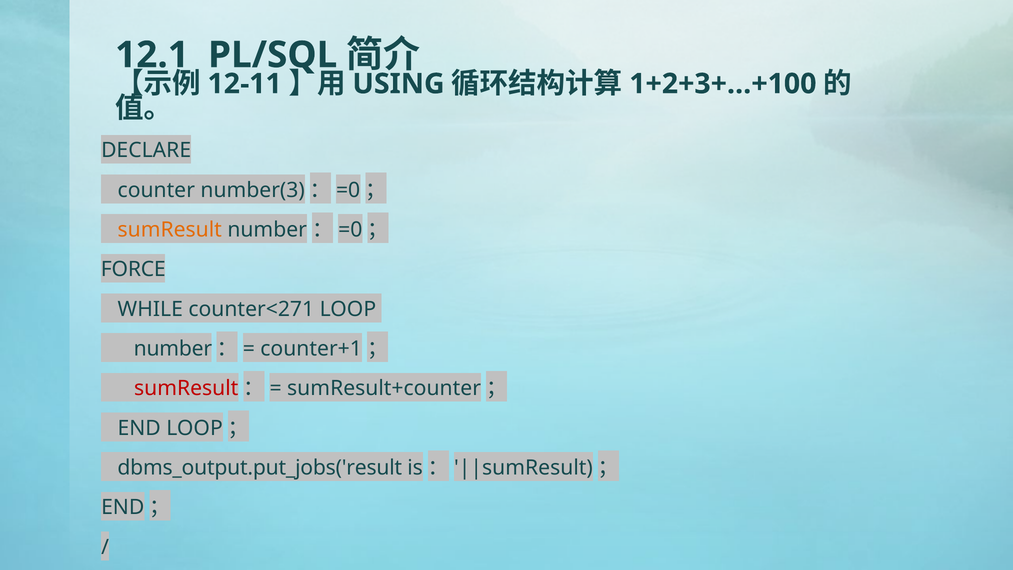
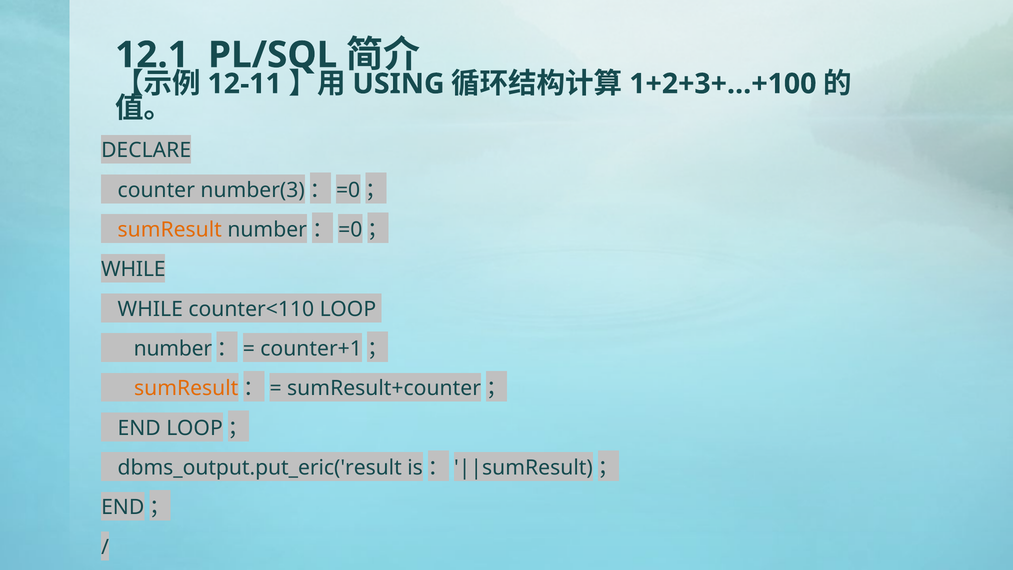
FORCE at (133, 269): FORCE -> WHILE
counter<271: counter<271 -> counter<110
sumResult at (186, 388) colour: red -> orange
dbms_output.put_jobs('result: dbms_output.put_jobs('result -> dbms_output.put_eric('result
